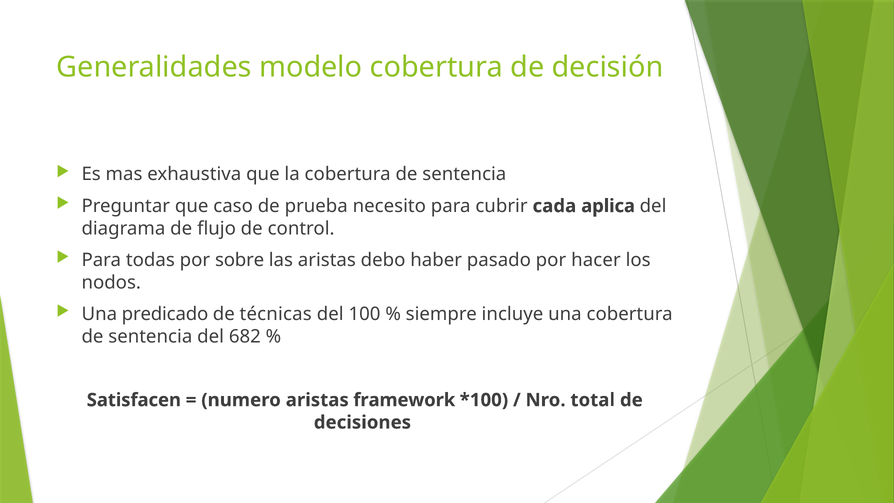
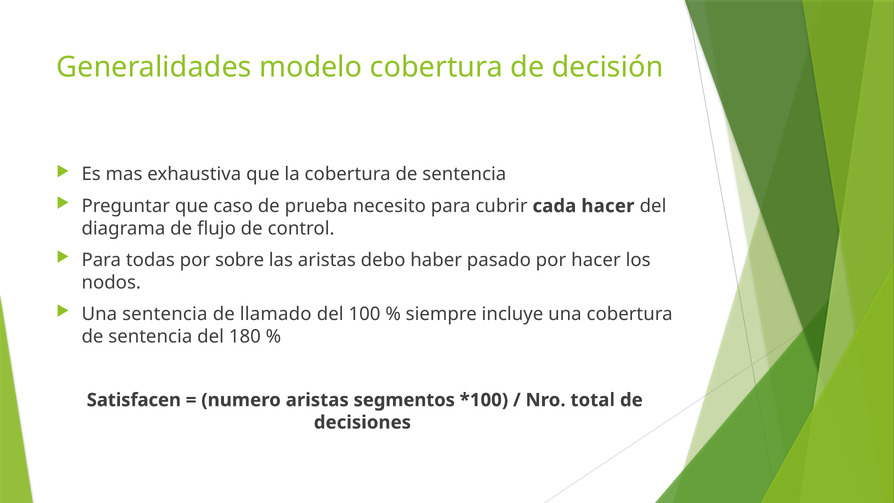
cada aplica: aplica -> hacer
Una predicado: predicado -> sentencia
técnicas: técnicas -> llamado
682: 682 -> 180
framework: framework -> segmentos
